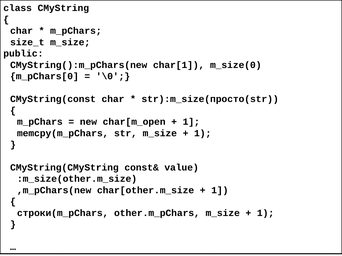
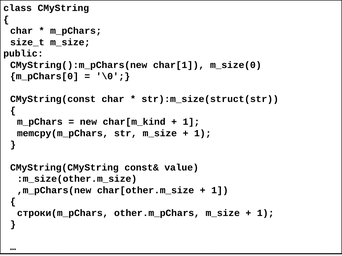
str):m_size(просто(str: str):m_size(просто(str -> str):m_size(struct(str
char[m_open: char[m_open -> char[m_kind
